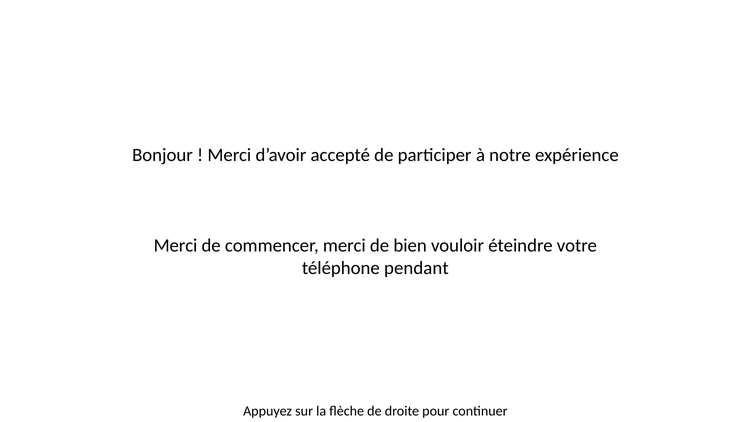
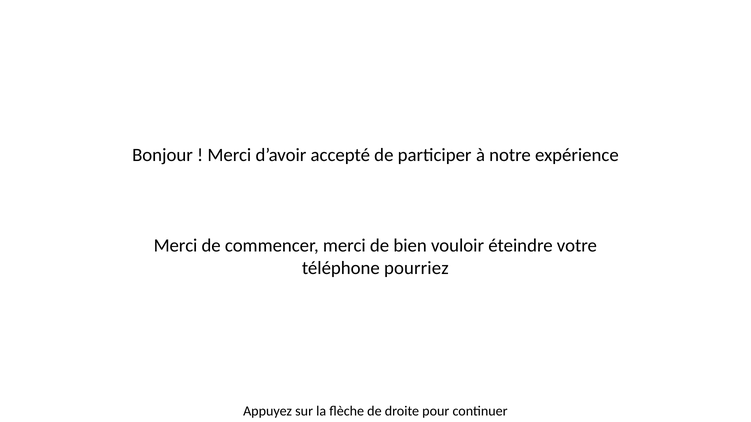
pendant: pendant -> pourriez
